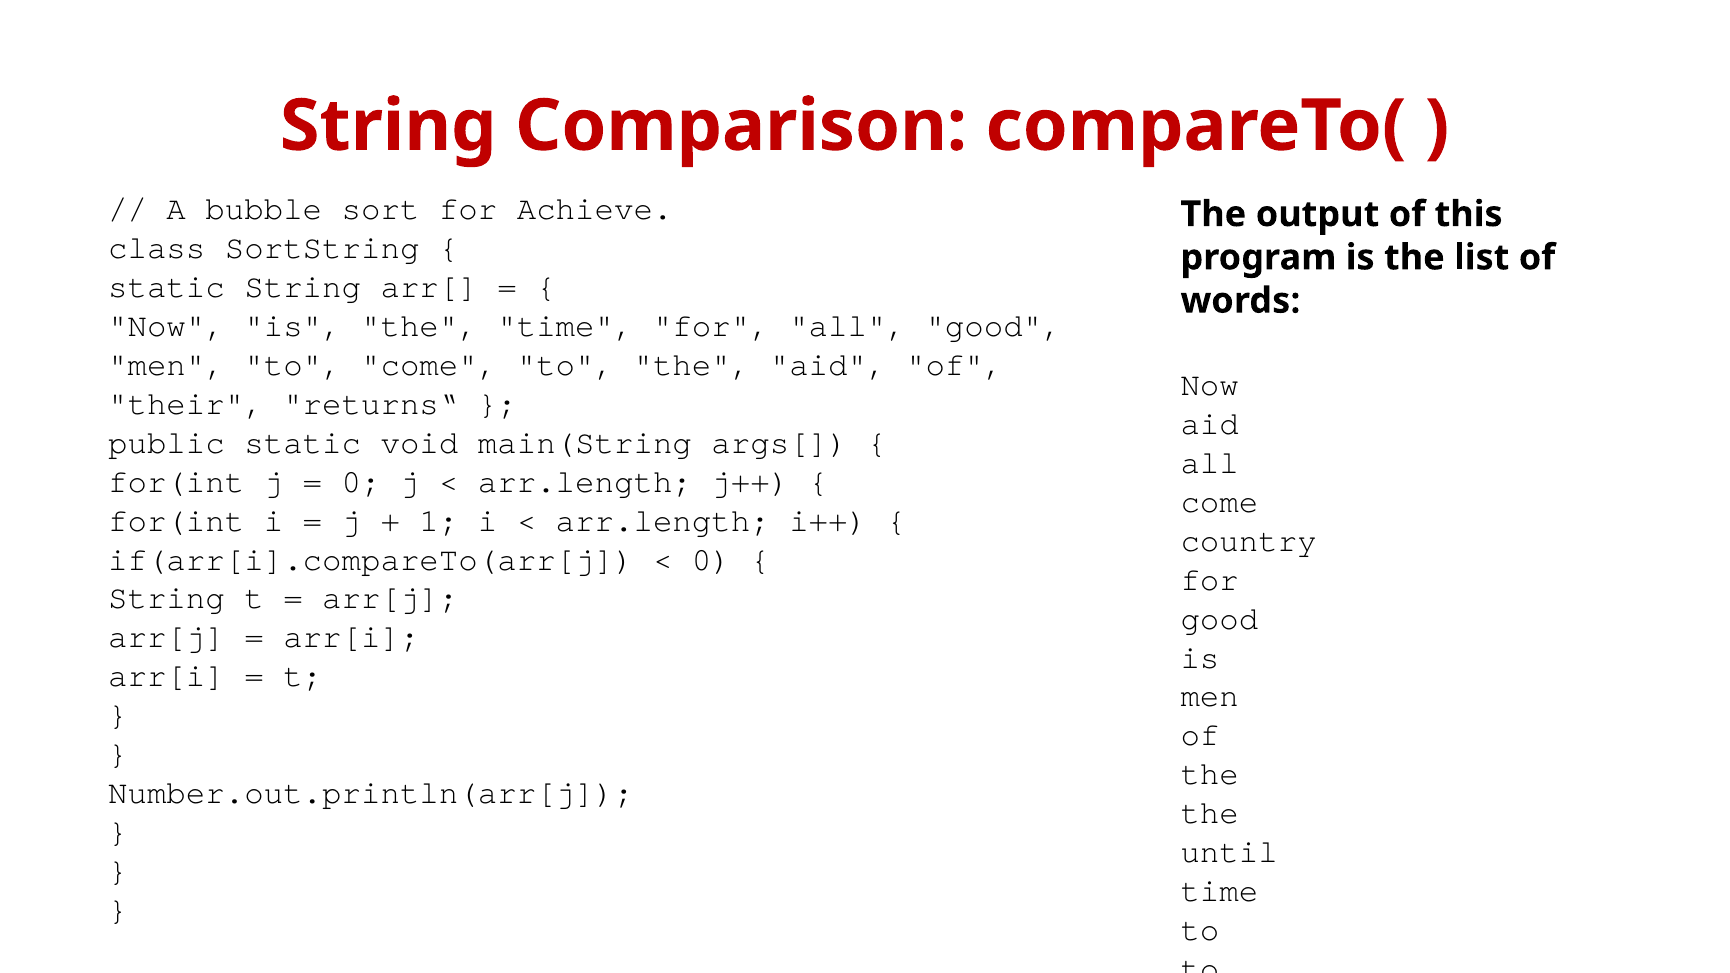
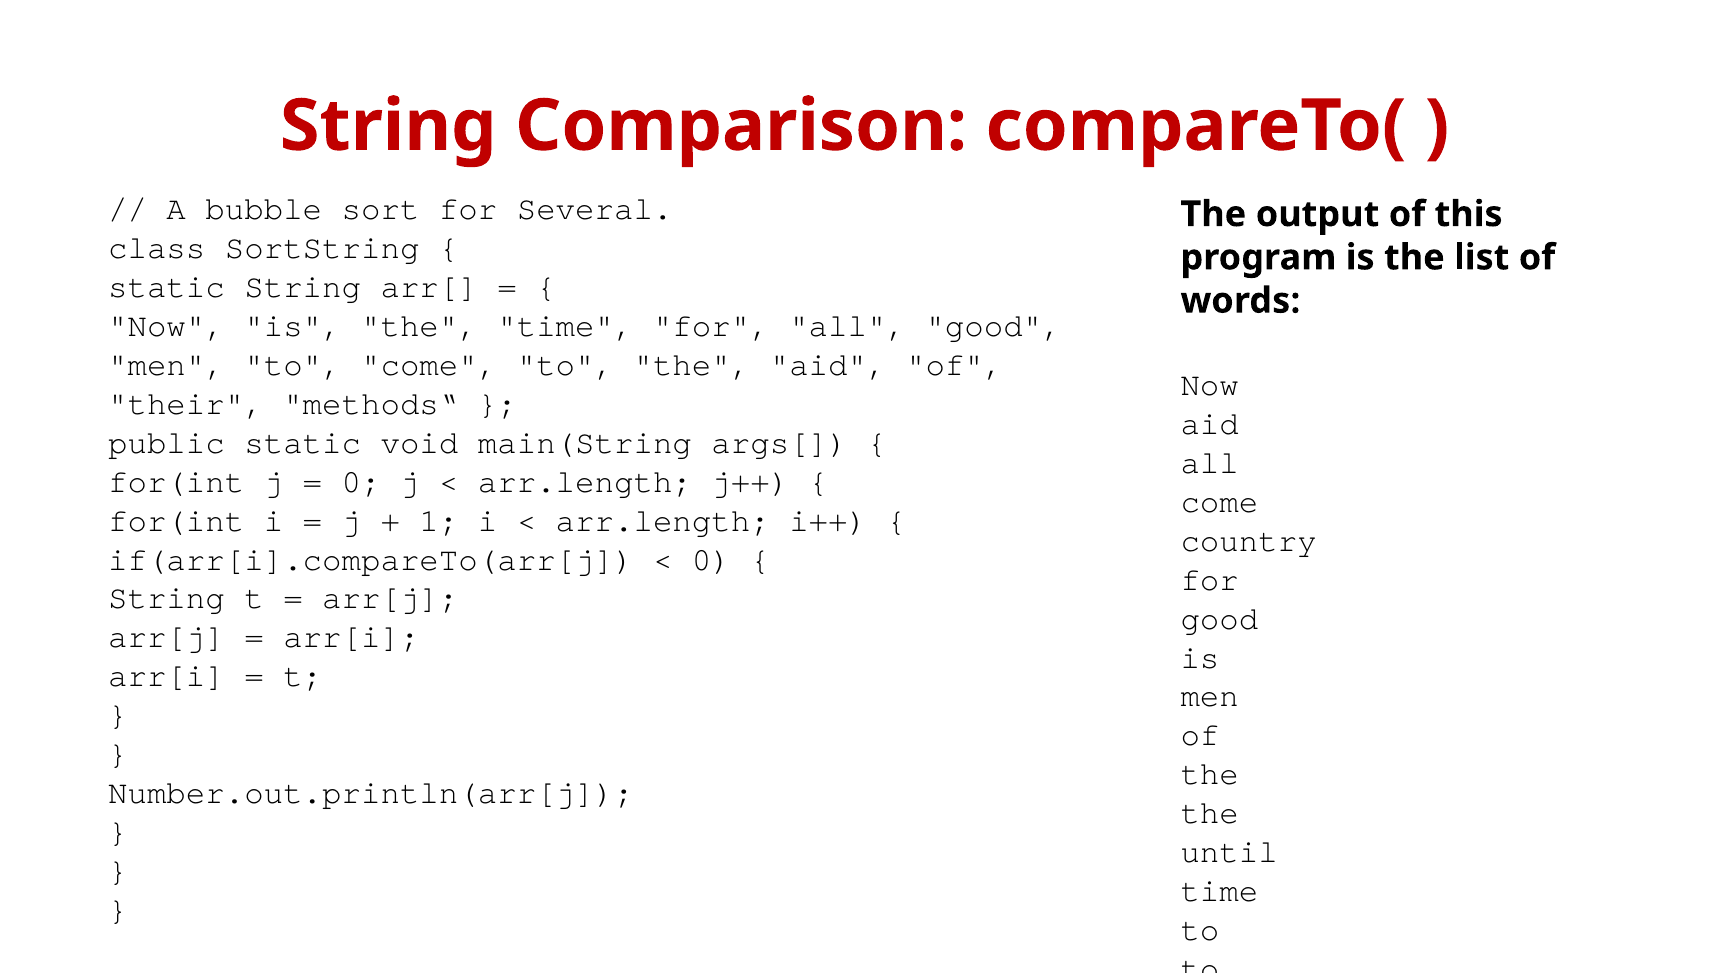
Achieve: Achieve -> Several
returns“: returns“ -> methods“
